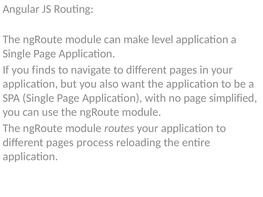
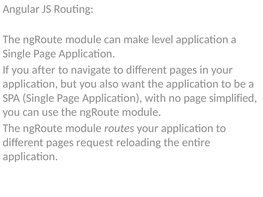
finds: finds -> after
process: process -> request
